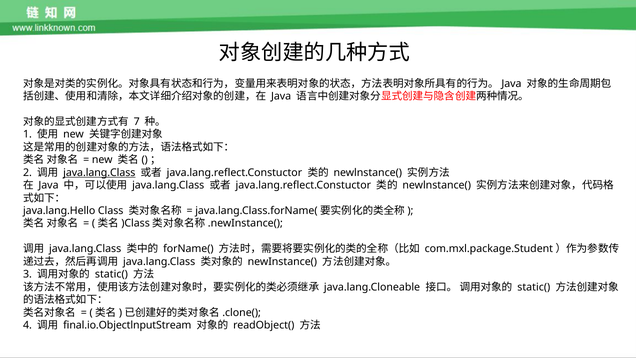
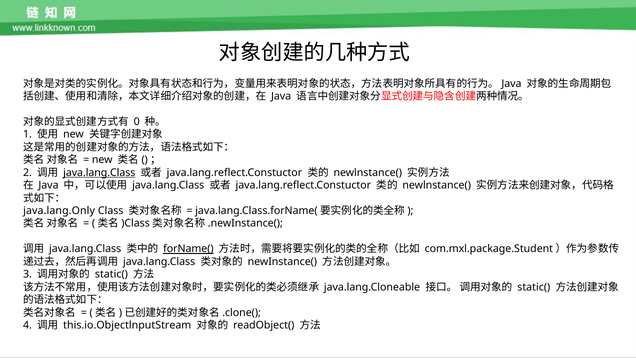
7: 7 -> 0
java.lang.Hello: java.lang.Hello -> java.lang.Only
forName( underline: none -> present
final.io.ObjectlnputStream: final.io.ObjectlnputStream -> this.io.ObjectlnputStream
